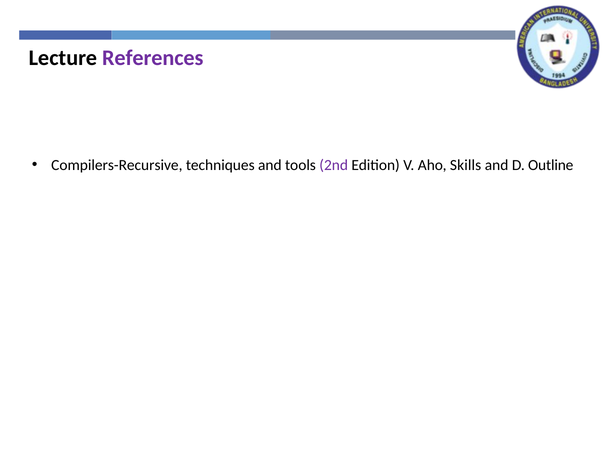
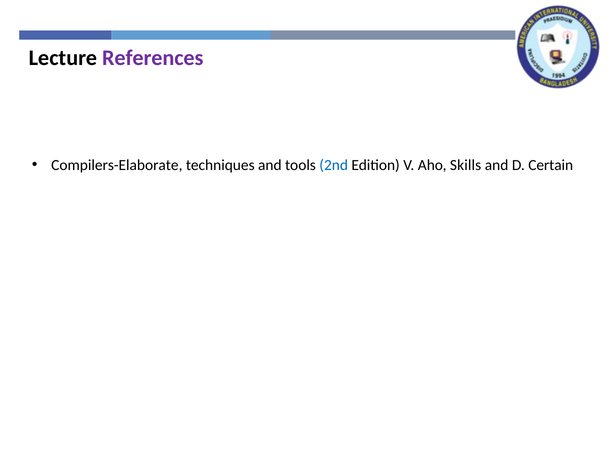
Compilers-Recursive: Compilers-Recursive -> Compilers-Elaborate
2nd colour: purple -> blue
Outline: Outline -> Certain
